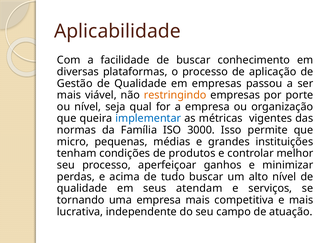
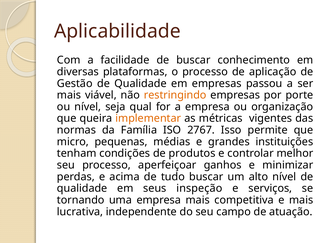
implementar colour: blue -> orange
3000: 3000 -> 2767
atendam: atendam -> inspeção
